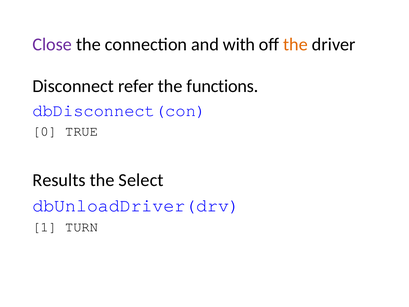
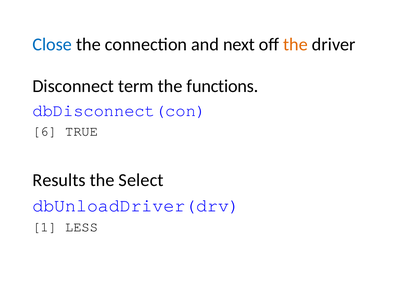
Close colour: purple -> blue
with: with -> next
refer: refer -> term
0: 0 -> 6
TURN: TURN -> LESS
